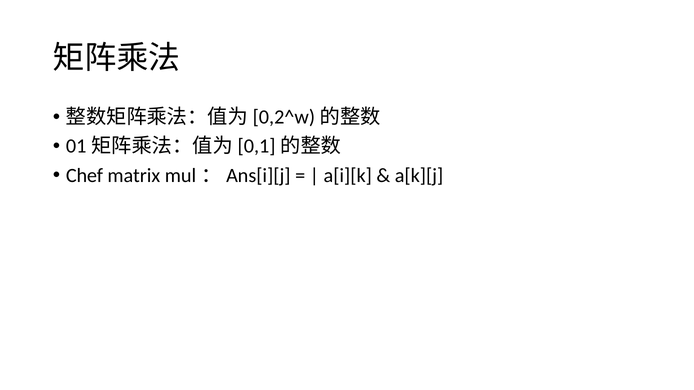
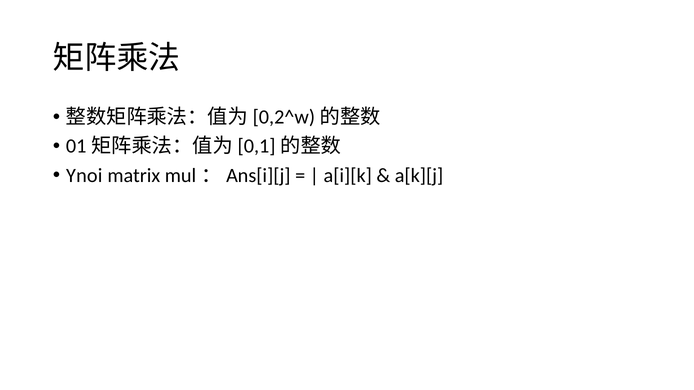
Chef: Chef -> Ynoi
